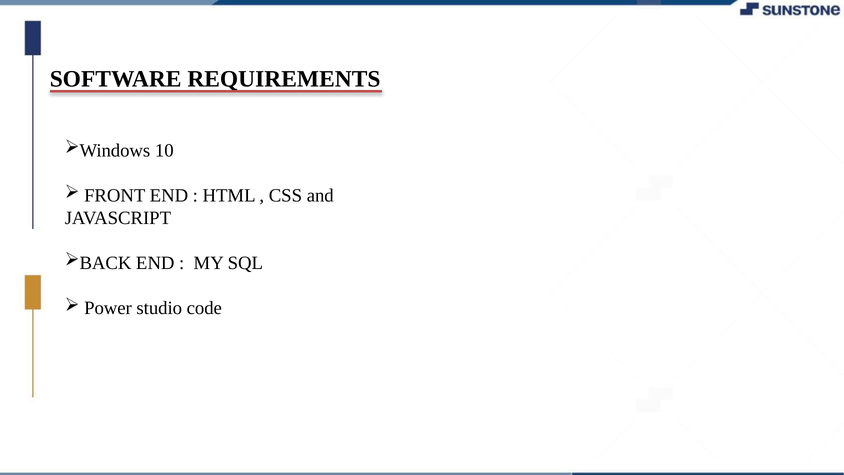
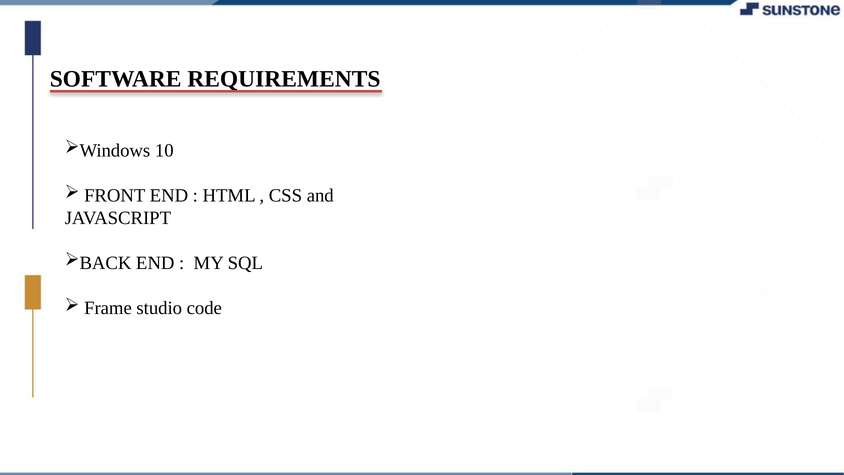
Power: Power -> Frame
